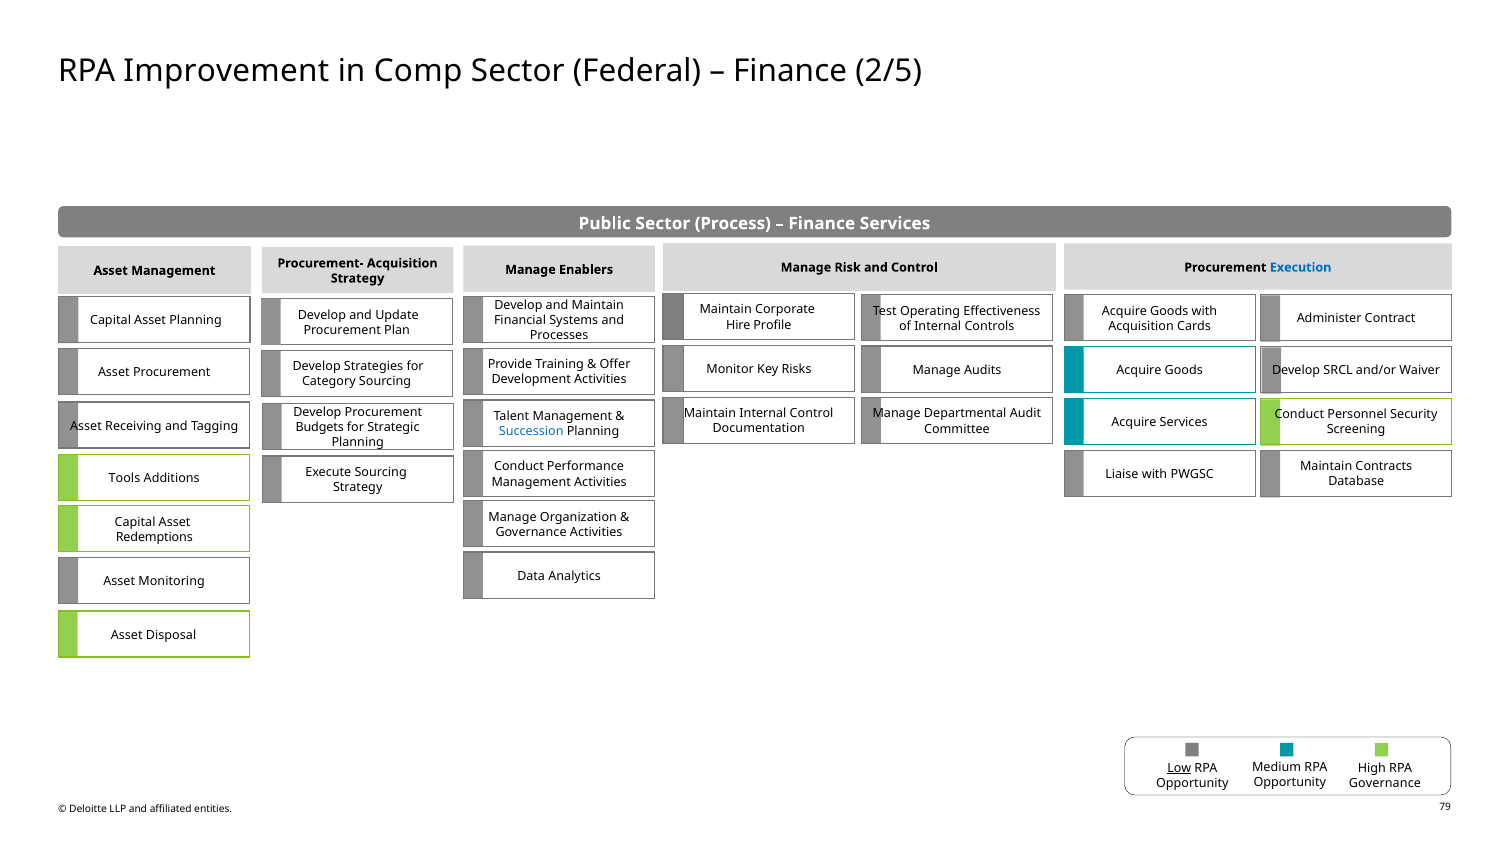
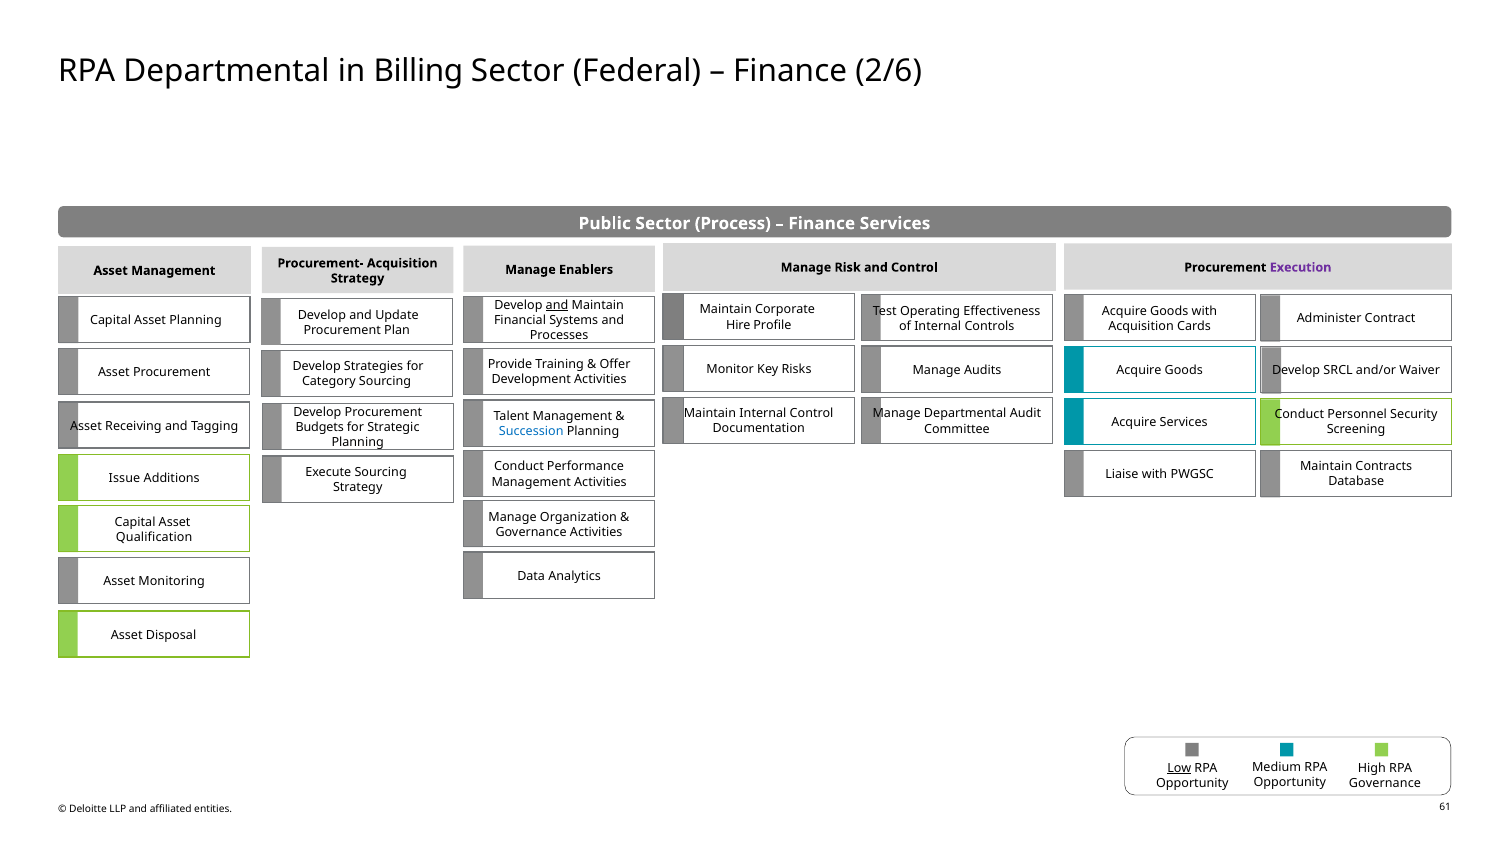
RPA Improvement: Improvement -> Departmental
Comp: Comp -> Billing
2/5: 2/5 -> 2/6
Execution colour: blue -> purple
and at (557, 305) underline: none -> present
Tools: Tools -> Issue
Redemptions: Redemptions -> Qualification
79: 79 -> 61
